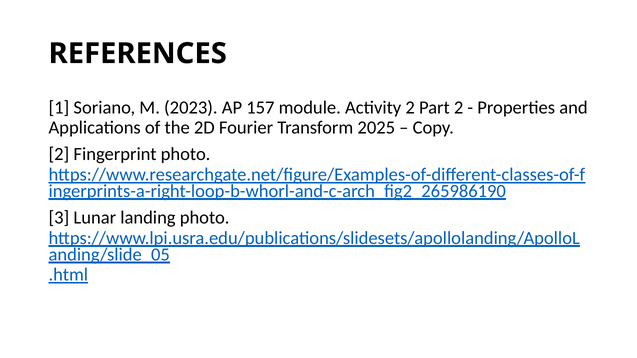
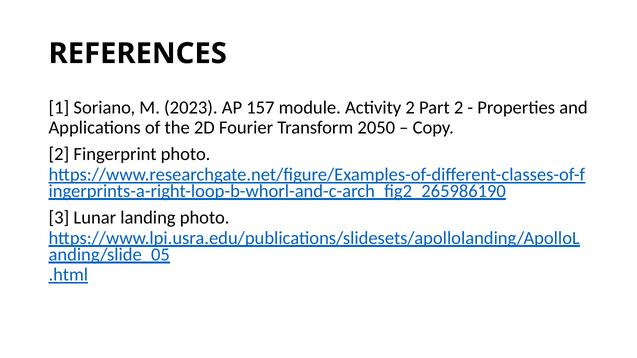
2025: 2025 -> 2050
